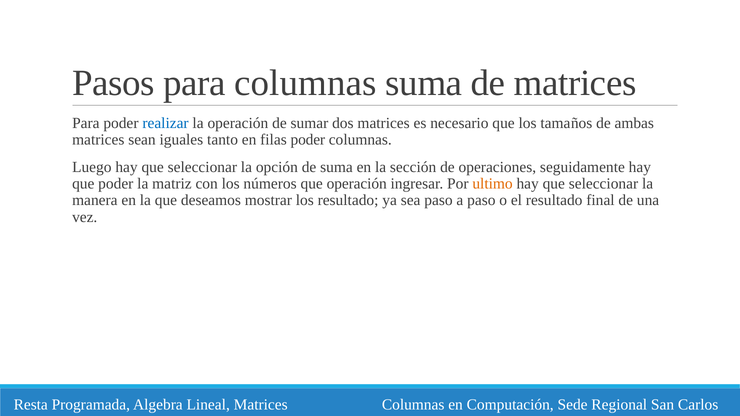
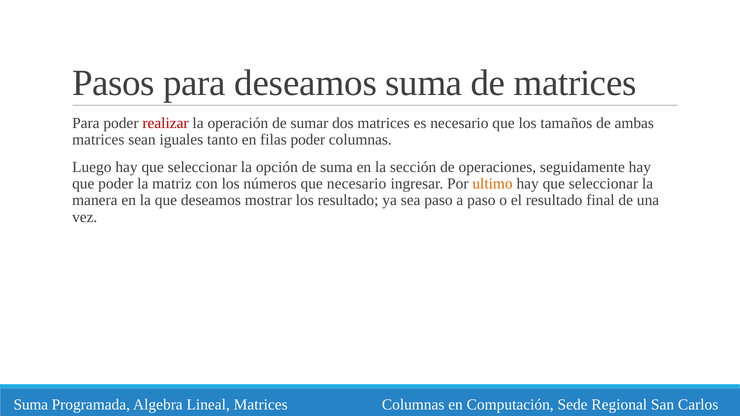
para columnas: columnas -> deseamos
realizar colour: blue -> red
que operación: operación -> necesario
Resta at (31, 405): Resta -> Suma
